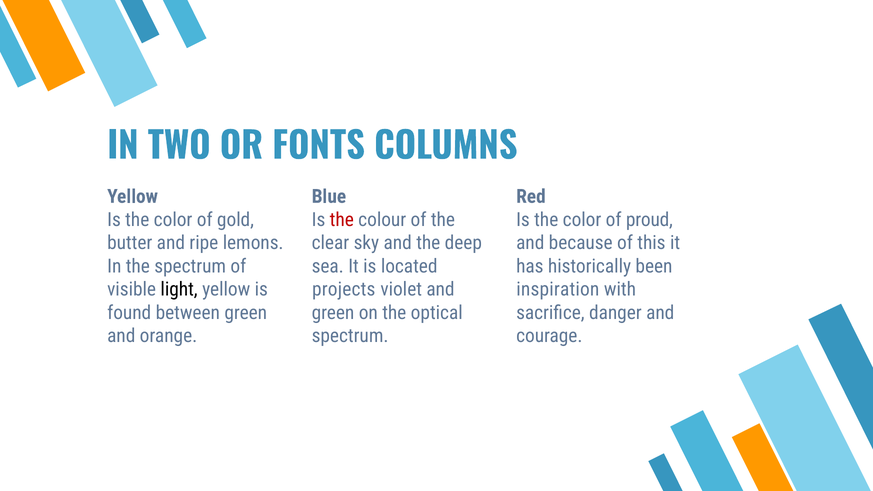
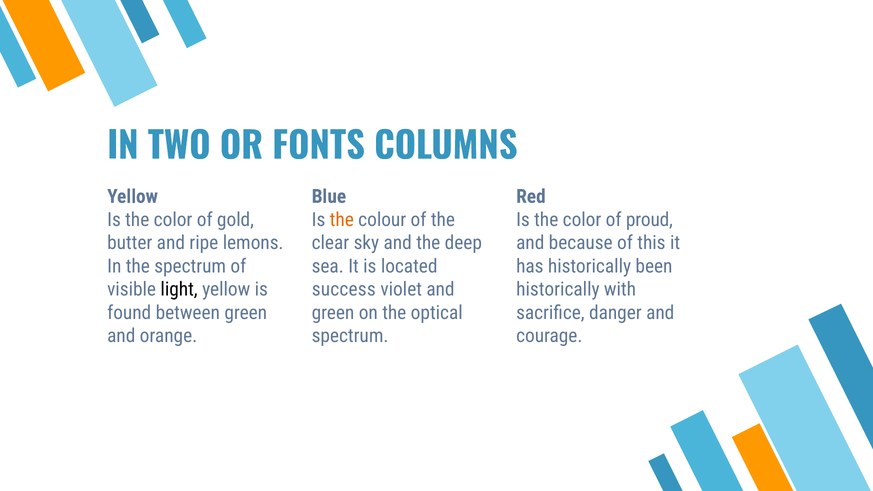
the at (342, 220) colour: red -> orange
projects: projects -> success
inspiration at (558, 290): inspiration -> historically
